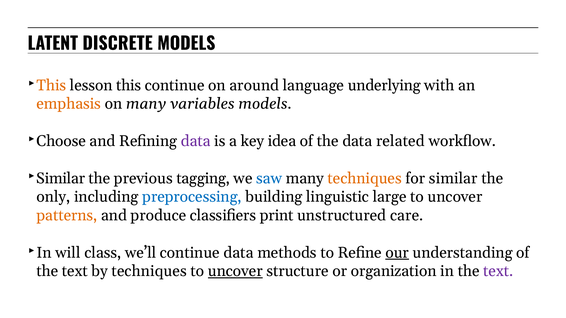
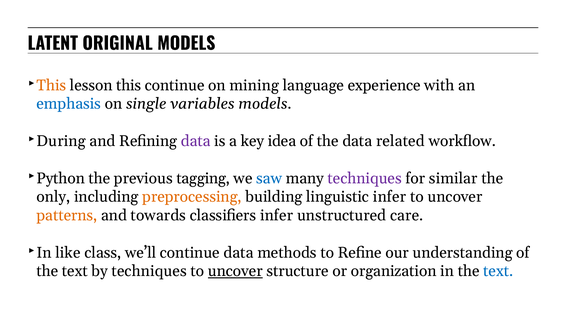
DISCRETE: DISCRETE -> ORIGINAL
around: around -> mining
underlying: underlying -> experience
emphasis colour: orange -> blue
on many: many -> single
Choose: Choose -> During
Similar at (61, 178): Similar -> Python
techniques at (365, 178) colour: orange -> purple
preprocessing colour: blue -> orange
linguistic large: large -> infer
produce: produce -> towards
classifiers print: print -> infer
will: will -> like
our underline: present -> none
text at (498, 271) colour: purple -> blue
